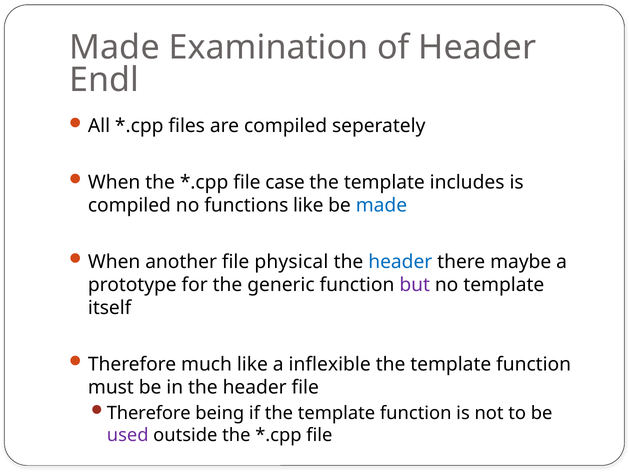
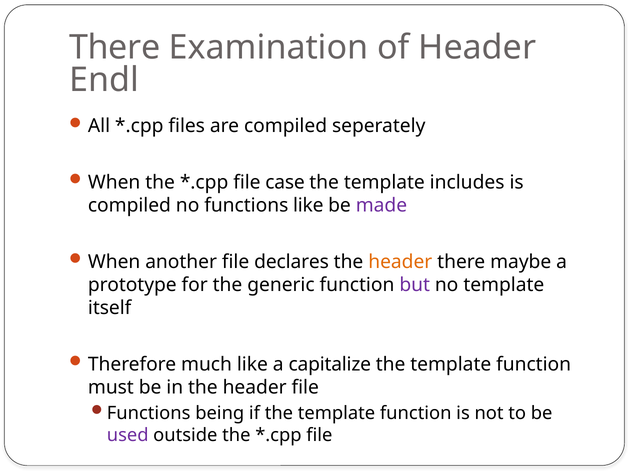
Made at (114, 47): Made -> There
made at (381, 205) colour: blue -> purple
physical: physical -> declares
header at (400, 262) colour: blue -> orange
inflexible: inflexible -> capitalize
Therefore at (149, 413): Therefore -> Functions
